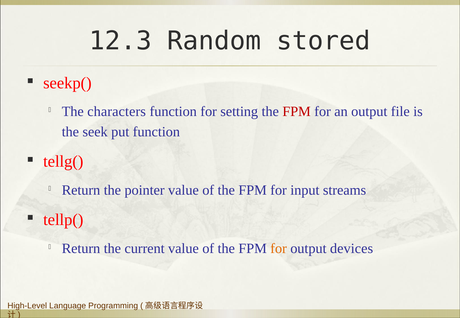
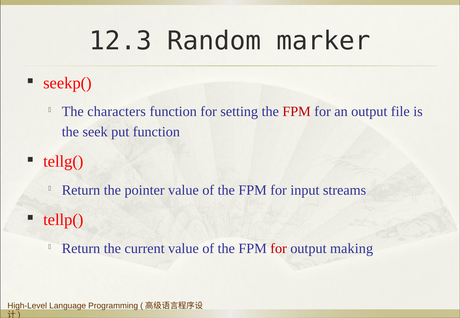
stored: stored -> marker
for at (279, 249) colour: orange -> red
devices: devices -> making
